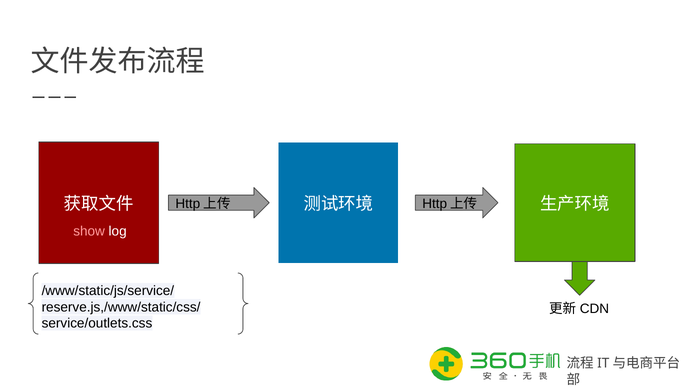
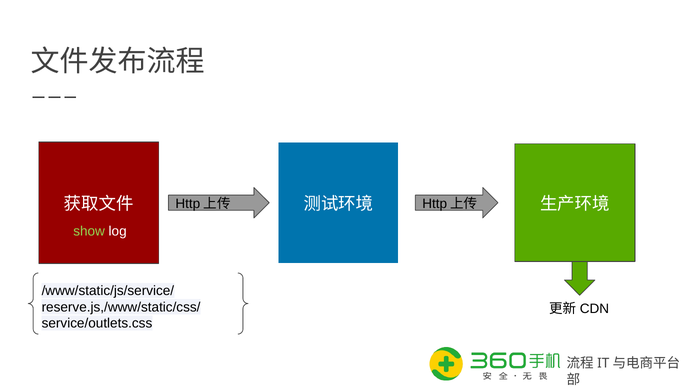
show colour: pink -> light green
